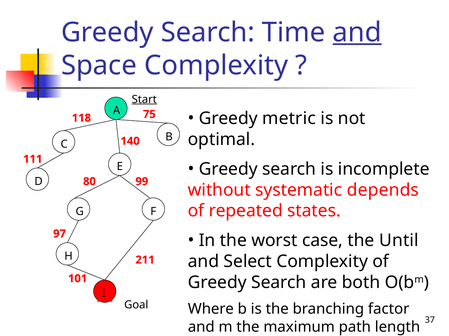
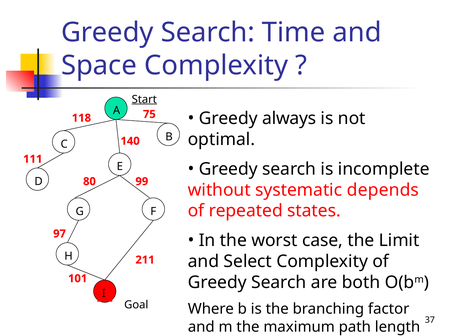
and at (357, 33) underline: present -> none
metric: metric -> always
Until: Until -> Limit
